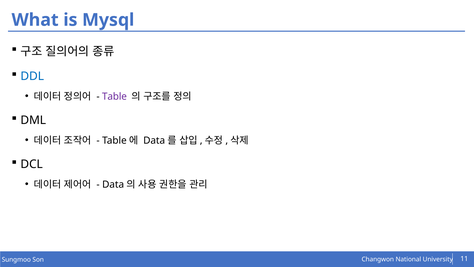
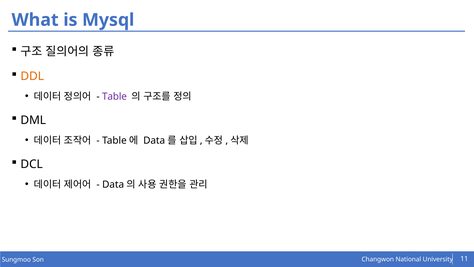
DDL colour: blue -> orange
